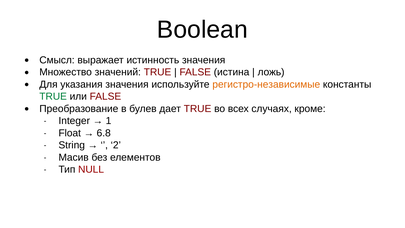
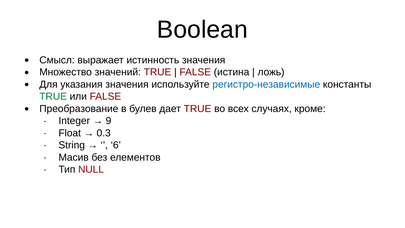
регистро-независимые colour: orange -> blue
1: 1 -> 9
6.8: 6.8 -> 0.3
2: 2 -> 6
